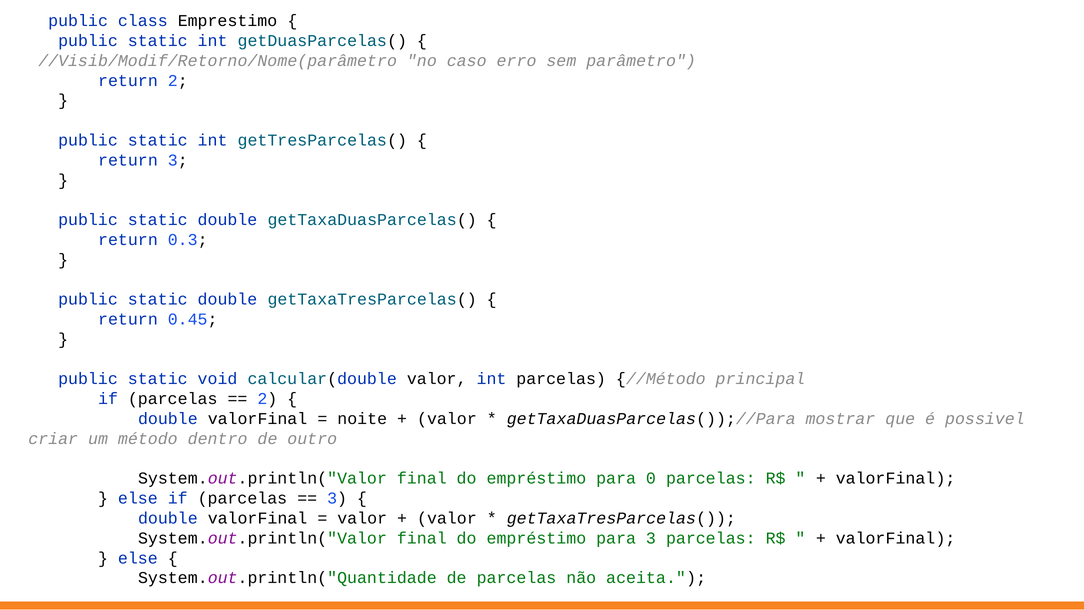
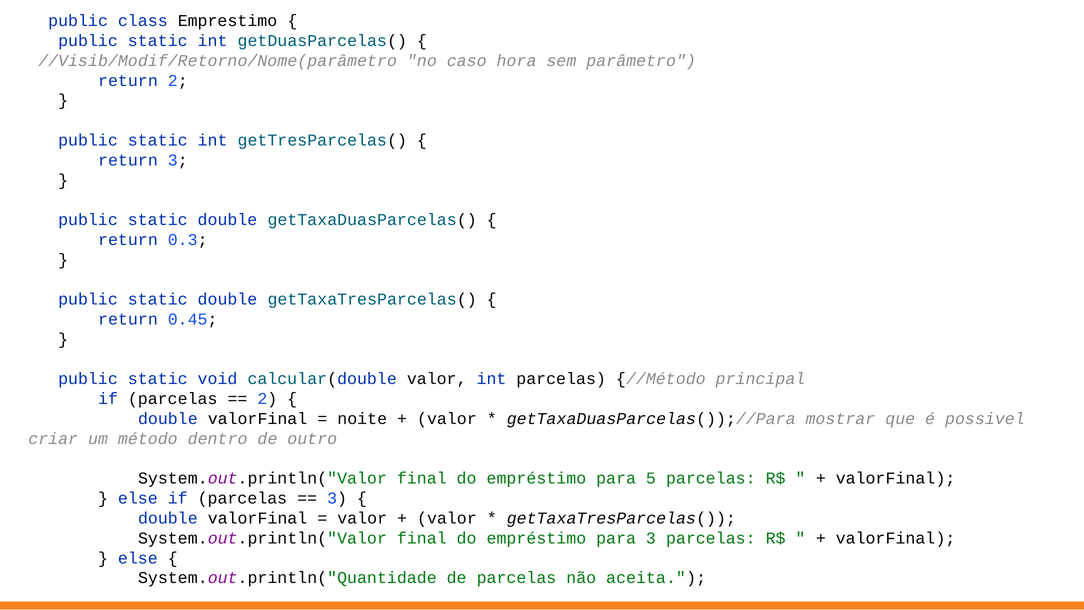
erro: erro -> hora
0: 0 -> 5
